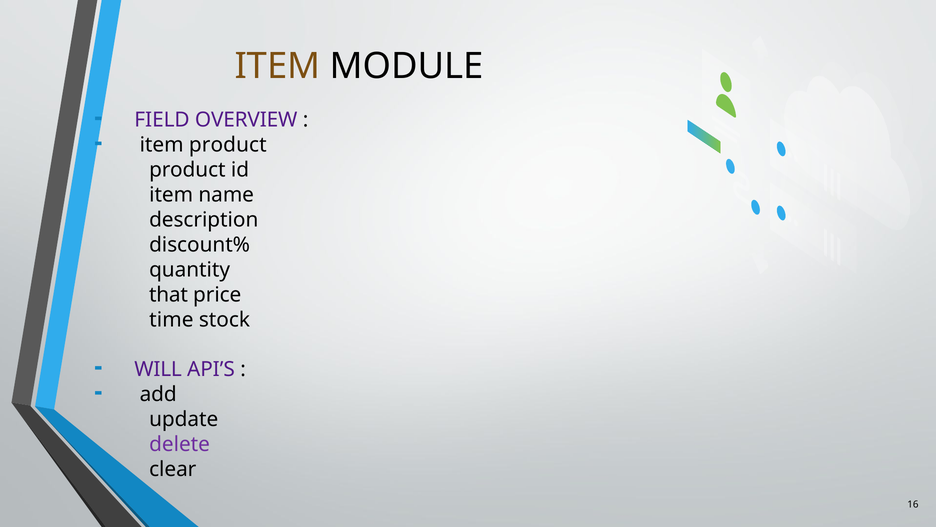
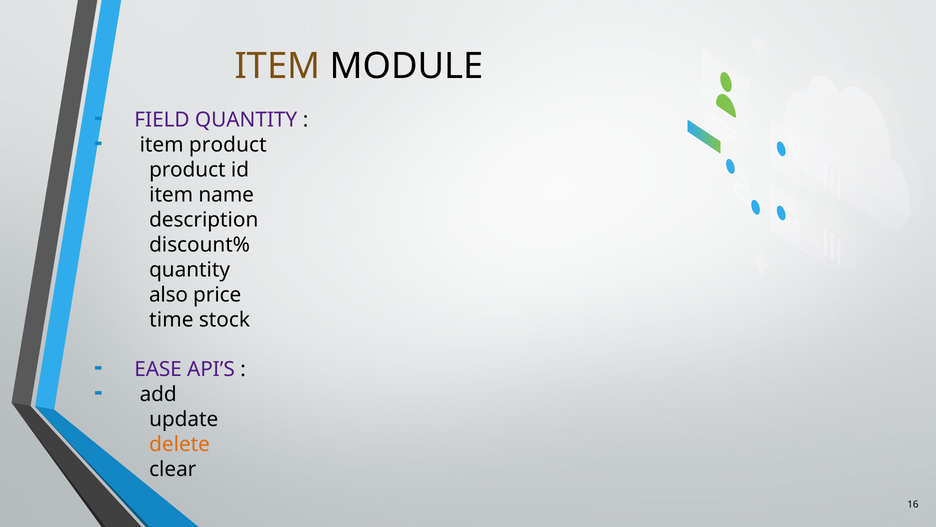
FIELD OVERVIEW: OVERVIEW -> QUANTITY
that: that -> also
WILL: WILL -> EASE
delete colour: purple -> orange
